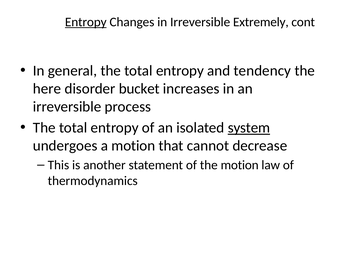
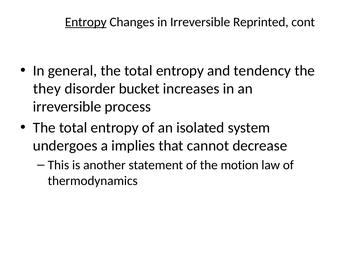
Extremely: Extremely -> Reprinted
here: here -> they
system underline: present -> none
a motion: motion -> implies
